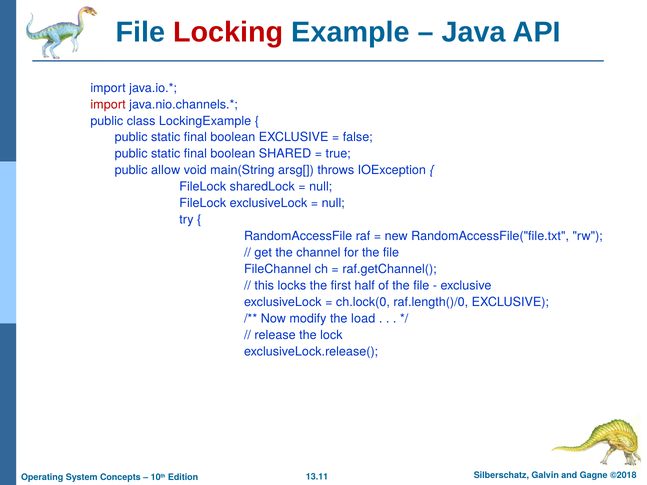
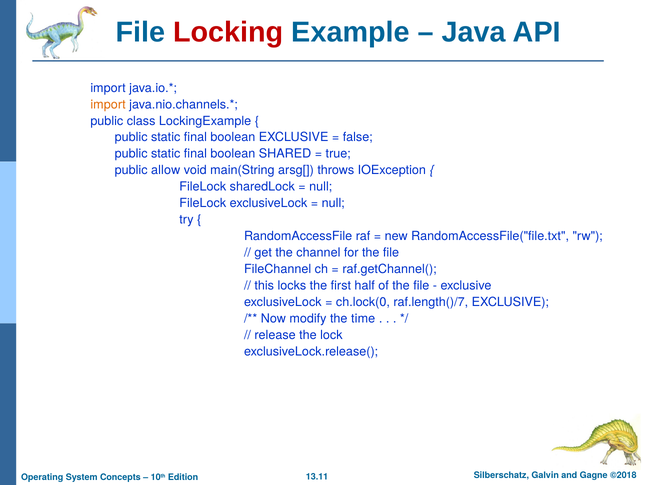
import at (108, 104) colour: red -> orange
raf.length()/0: raf.length()/0 -> raf.length()/7
load: load -> time
